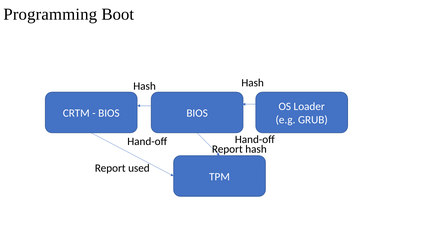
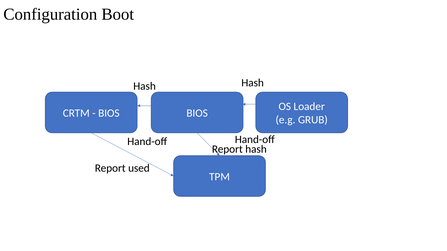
Programming: Programming -> Configuration
